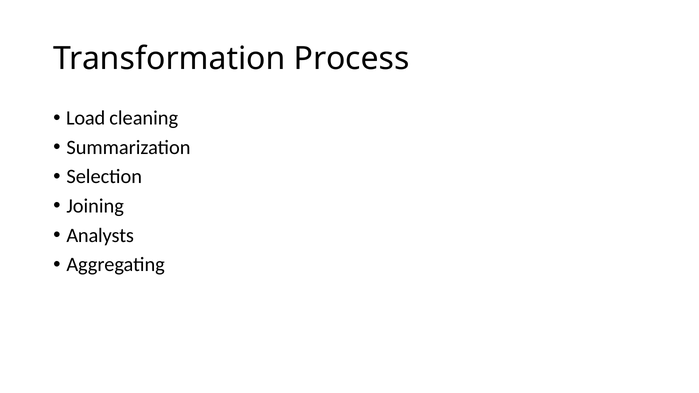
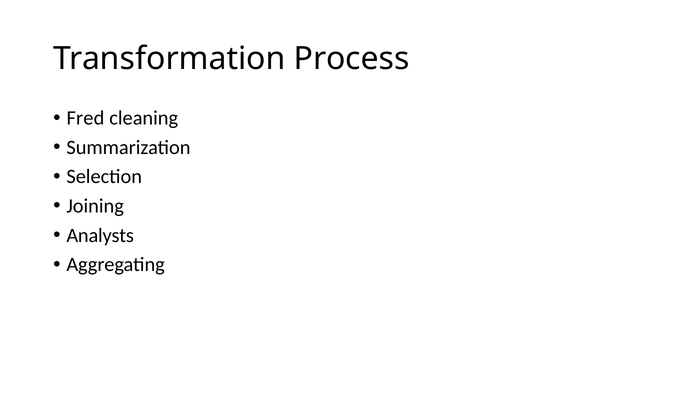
Load: Load -> Fred
